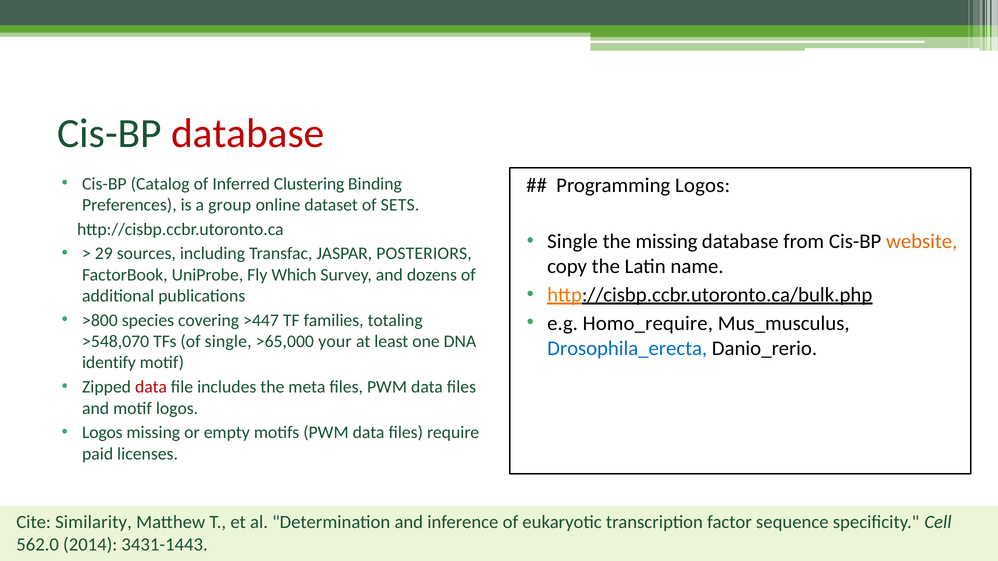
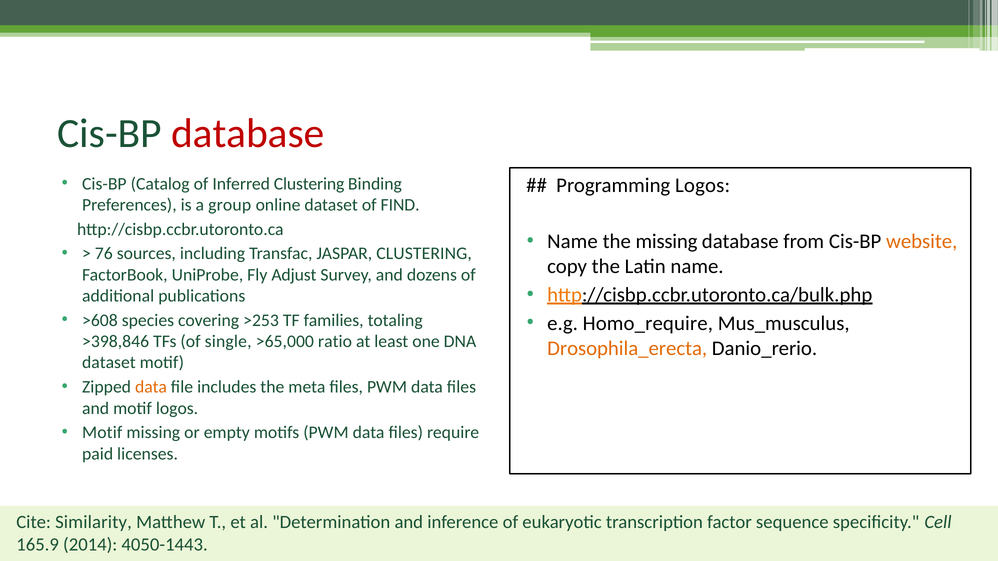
SETS: SETS -> FIND
Single at (572, 242): Single -> Name
29: 29 -> 76
JASPAR POSTERIORS: POSTERIORS -> CLUSTERING
Which: Which -> Adjust
>800: >800 -> >608
>447: >447 -> >253
>548,070: >548,070 -> >398,846
your: your -> ratio
Drosophila_erecta colour: blue -> orange
identify at (109, 363): identify -> dataset
data at (151, 387) colour: red -> orange
Logos at (102, 433): Logos -> Motif
562.0: 562.0 -> 165.9
3431-1443: 3431-1443 -> 4050-1443
